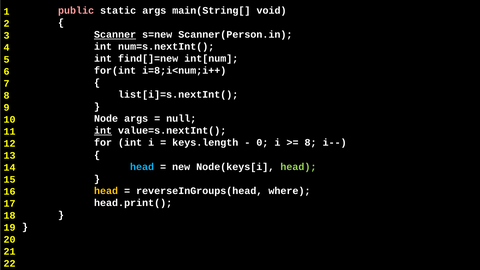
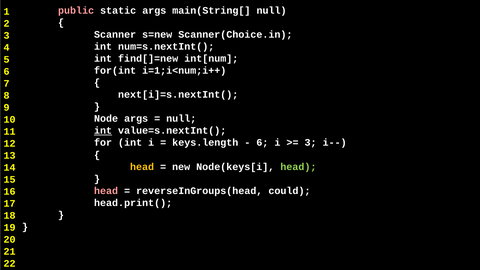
main(String[ void: void -> null
Scanner underline: present -> none
Scanner(Person.in: Scanner(Person.in -> Scanner(Choice.in
i=8;i<num;i++: i=8;i<num;i++ -> i=1;i<num;i++
list[i]=s.nextInt(: list[i]=s.nextInt( -> next[i]=s.nextInt(
0 at (262, 143): 0 -> 6
8 at (311, 143): 8 -> 3
head at (142, 167) colour: light blue -> yellow
head at (106, 191) colour: yellow -> pink
where: where -> could
